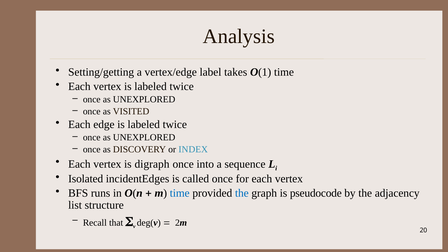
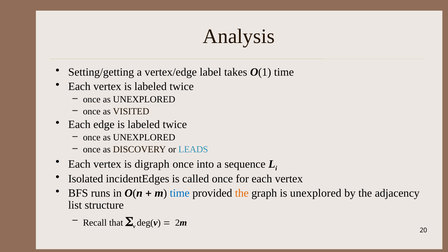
INDEX: INDEX -> LEADS
the at (242, 193) colour: blue -> orange
is pseudocode: pseudocode -> unexplored
